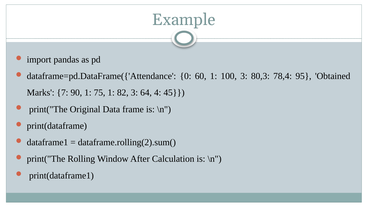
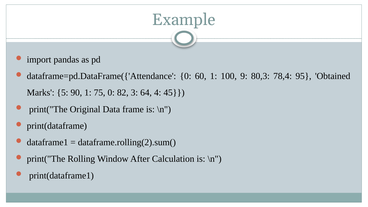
100 3: 3 -> 9
7: 7 -> 5
75 1: 1 -> 0
